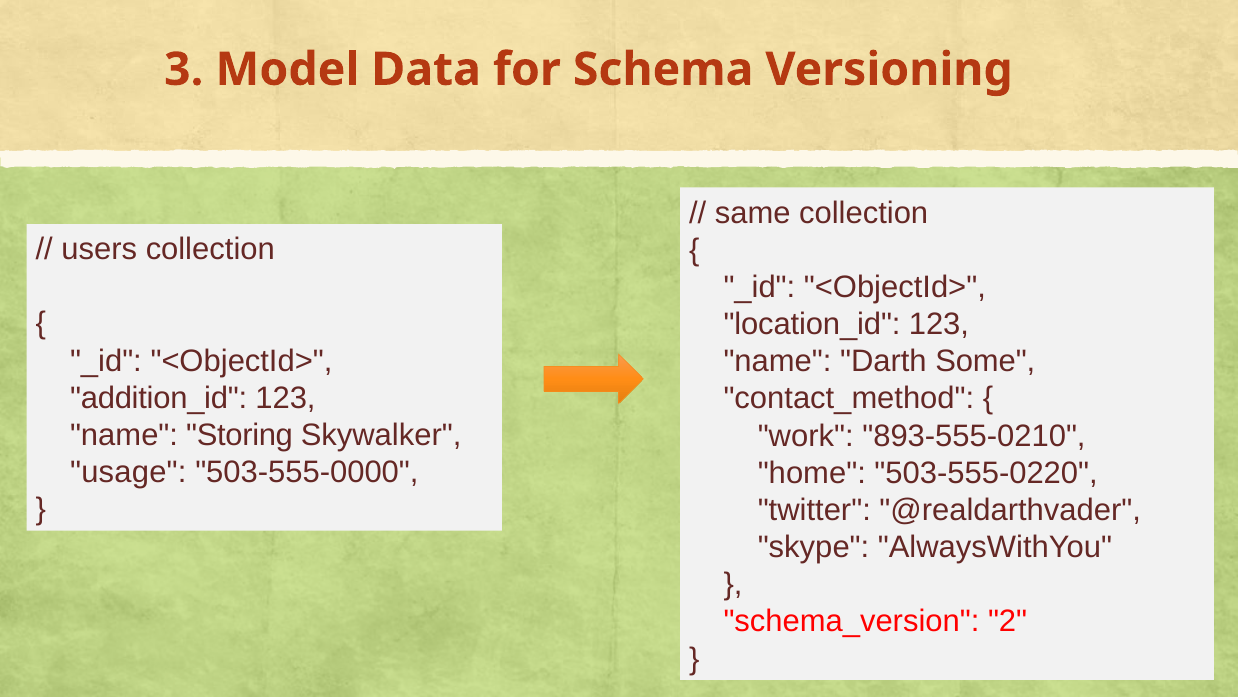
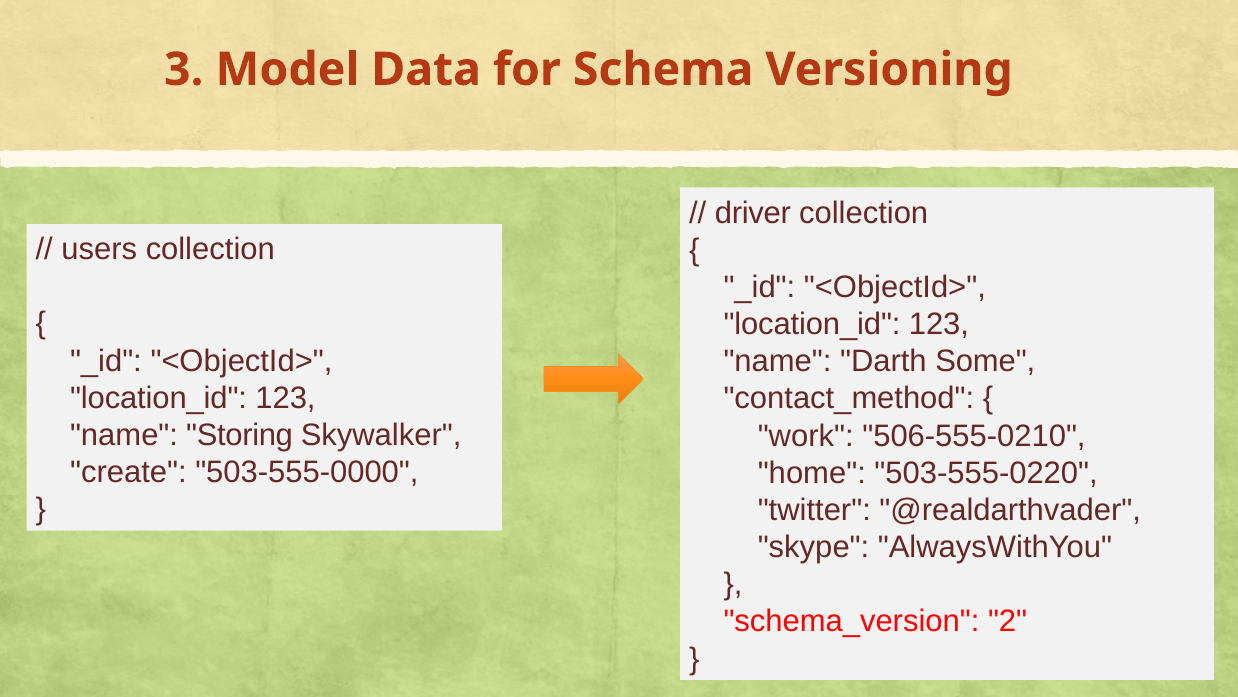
same: same -> driver
addition_id at (159, 398): addition_id -> location_id
893-555-0210: 893-555-0210 -> 506-555-0210
usage: usage -> create
